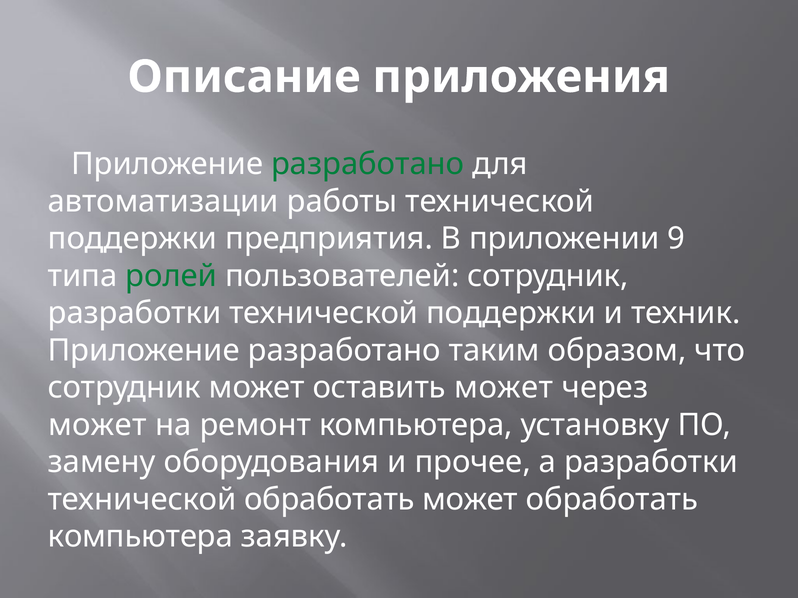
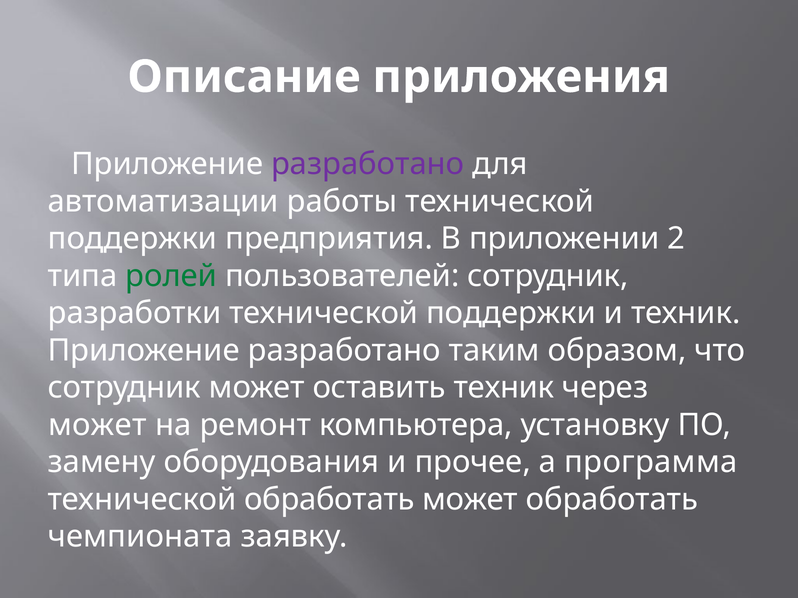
разработано at (368, 164) colour: green -> purple
9: 9 -> 2
оставить может: может -> техник
а разработки: разработки -> программа
компьютера at (140, 537): компьютера -> чемпионата
